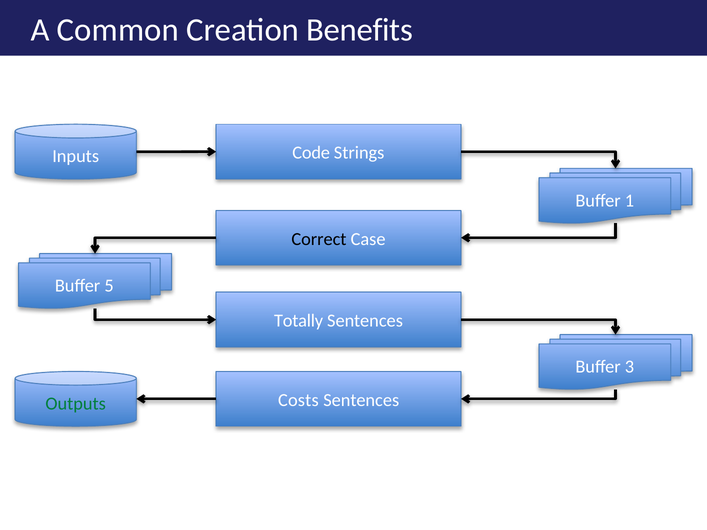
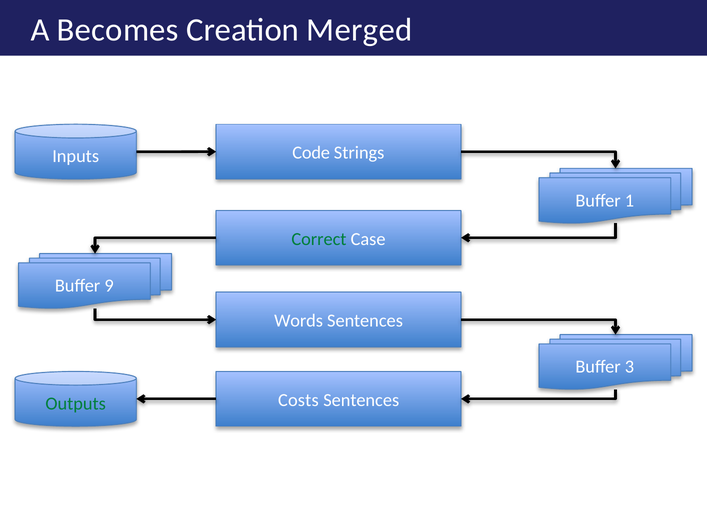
Common: Common -> Becomes
Benefits: Benefits -> Merged
Correct colour: black -> green
5: 5 -> 9
Totally: Totally -> Words
